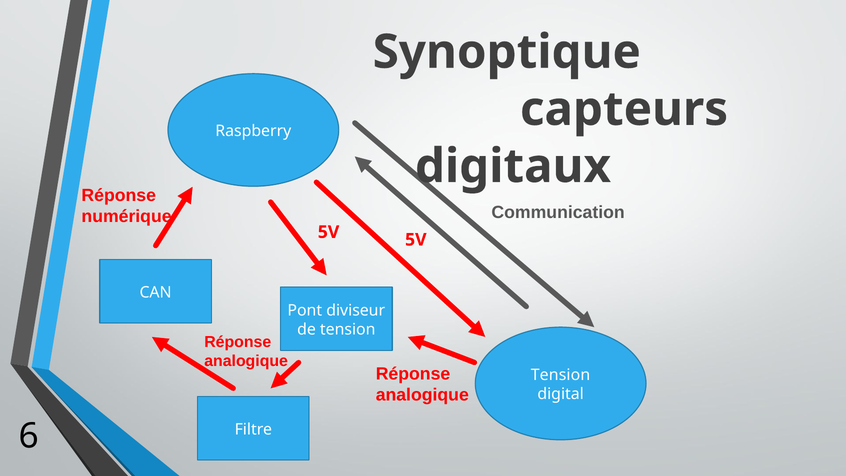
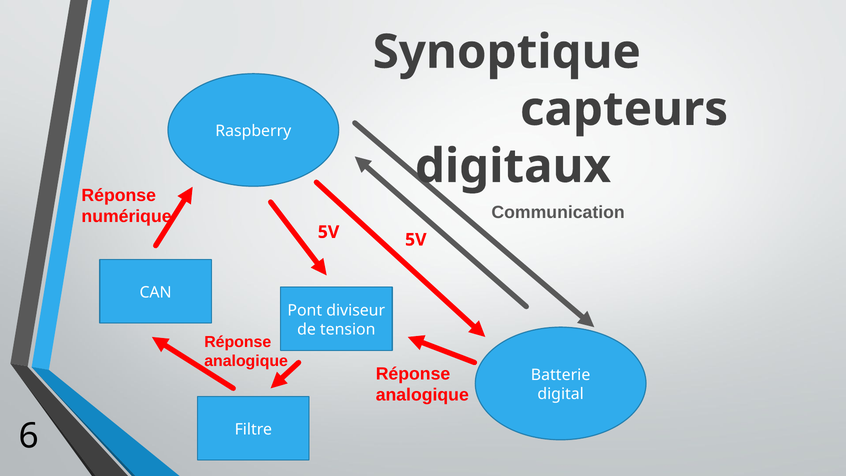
Tension at (561, 375): Tension -> Batterie
